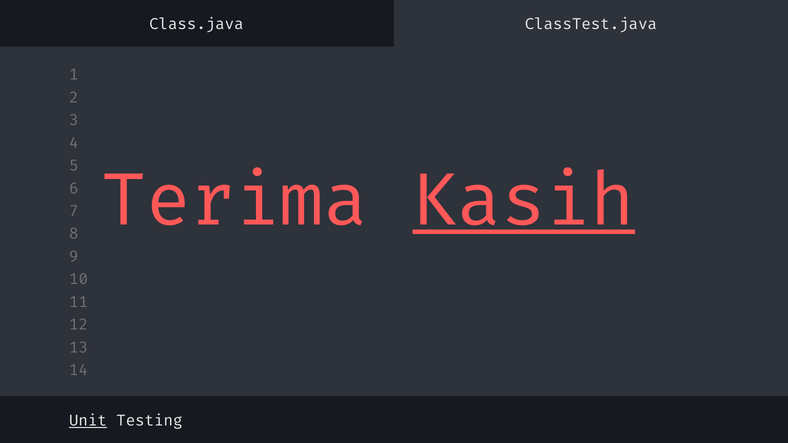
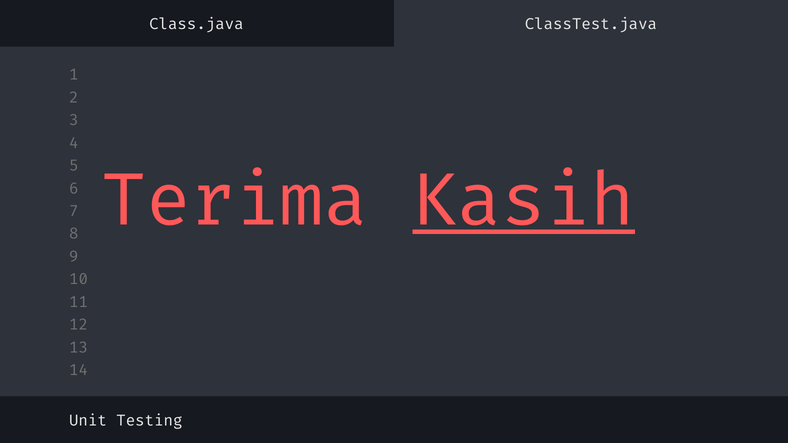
Unit underline: present -> none
